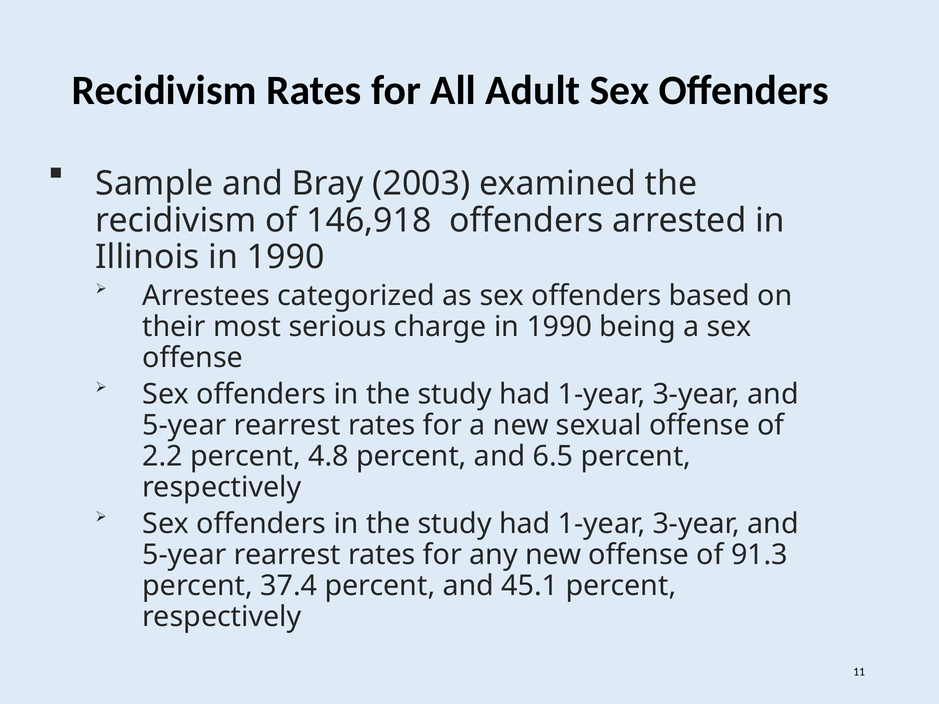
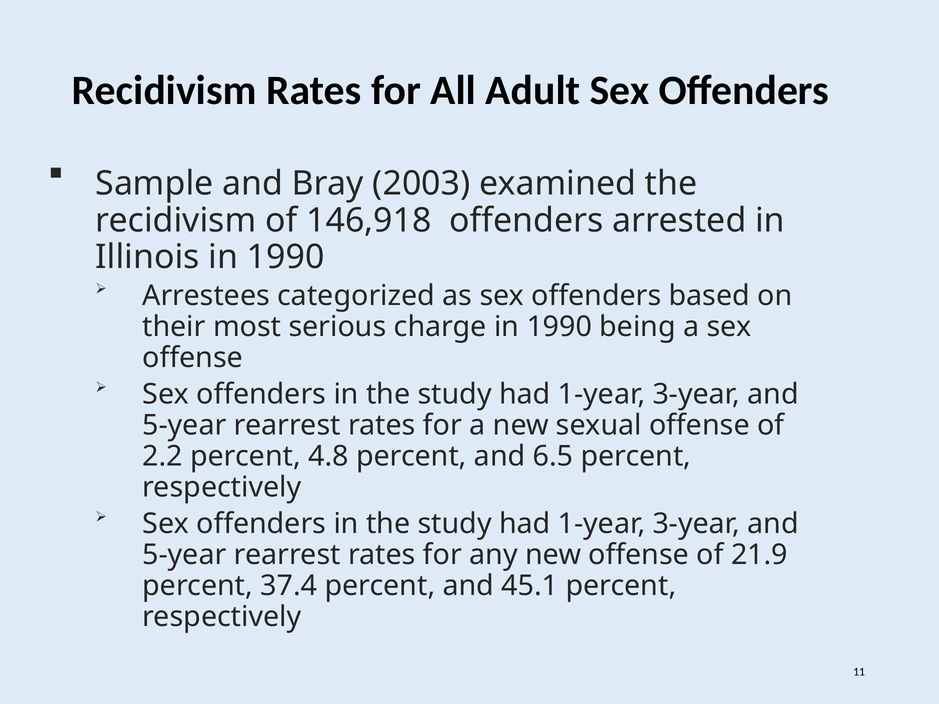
91.3: 91.3 -> 21.9
